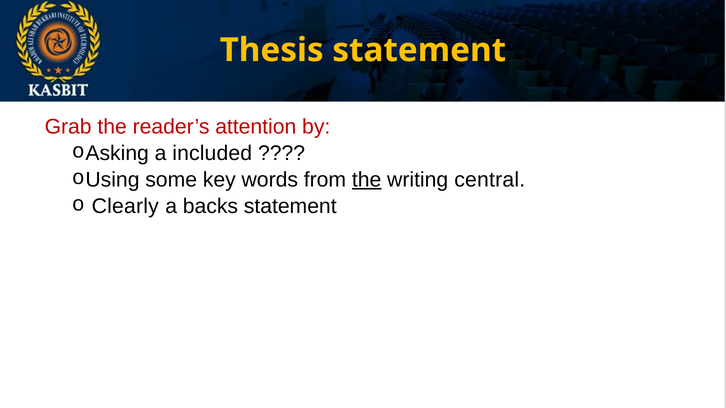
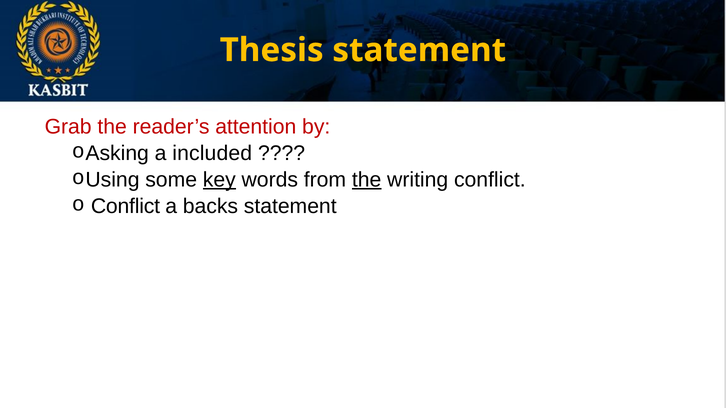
key underline: none -> present
writing central: central -> conflict
Clearly at (125, 207): Clearly -> Conflict
